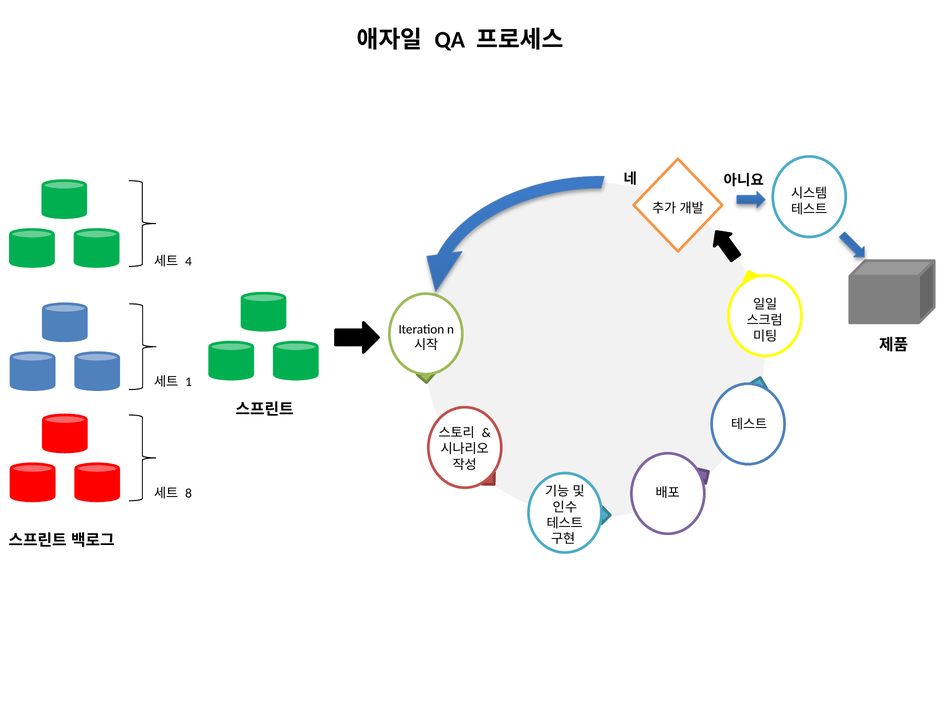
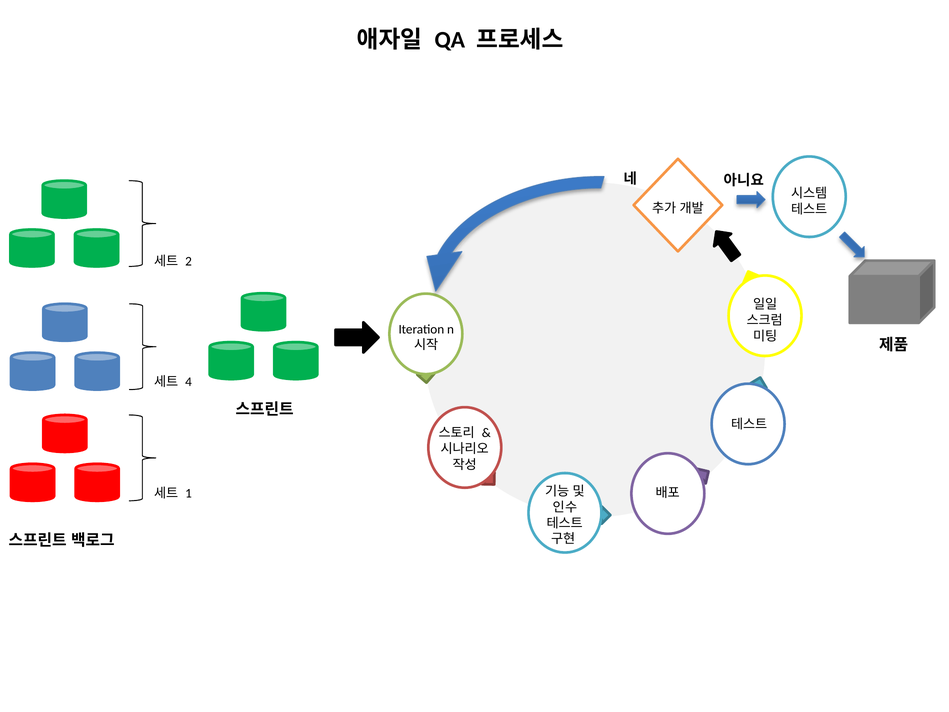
4: 4 -> 2
1: 1 -> 4
8: 8 -> 1
